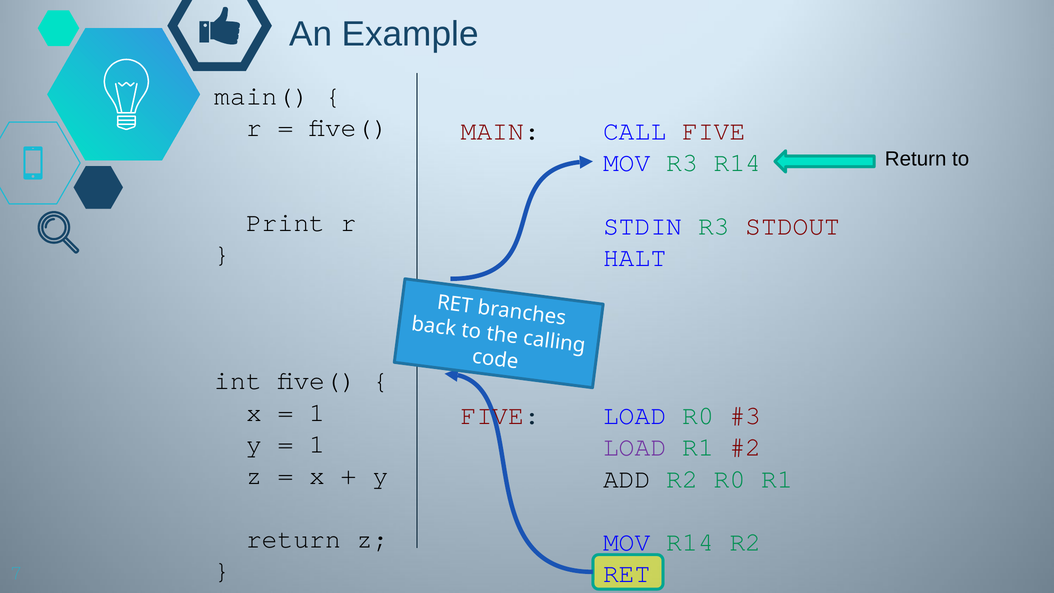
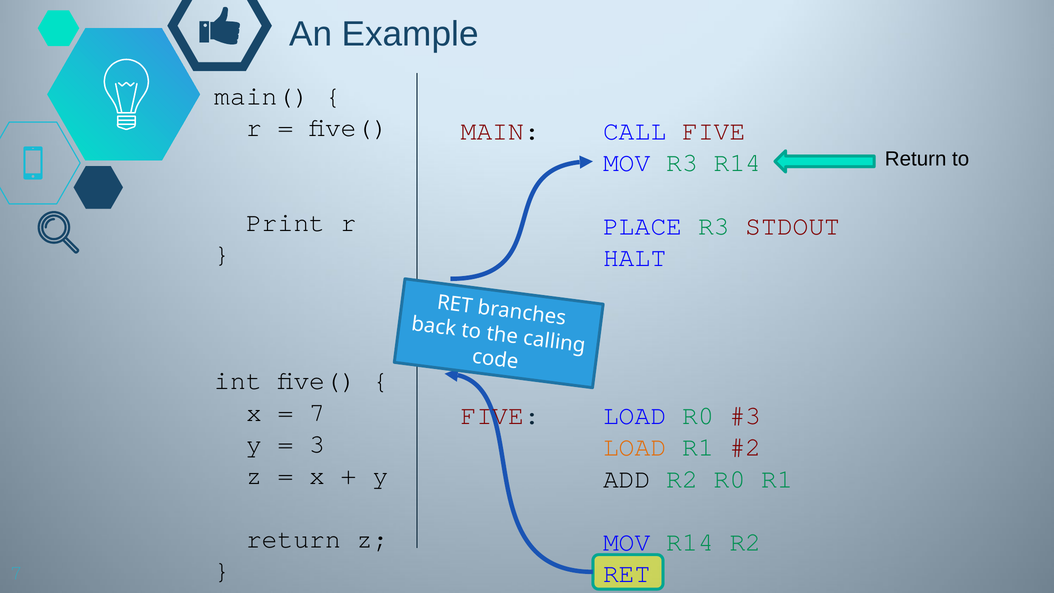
STDIN: STDIN -> PLACE
1 at (317, 412): 1 -> 7
1 at (317, 444): 1 -> 3
LOAD at (635, 447) colour: purple -> orange
